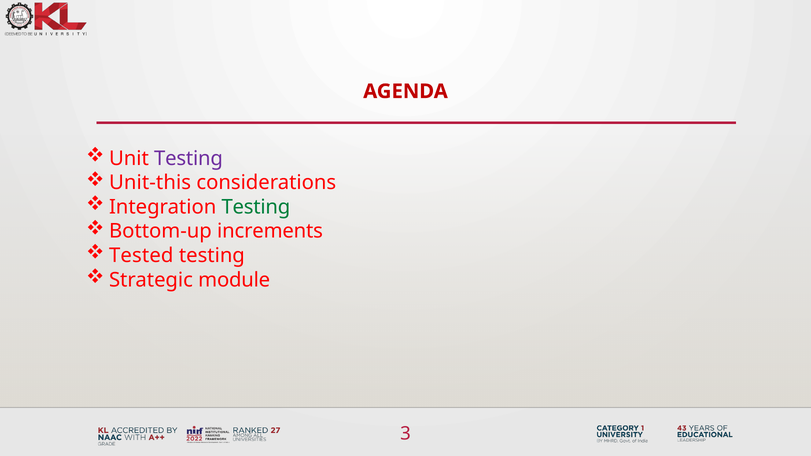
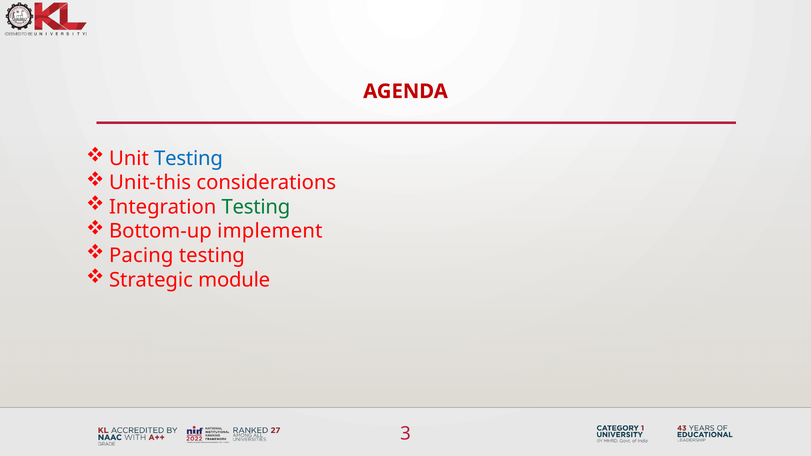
Testing at (189, 158) colour: purple -> blue
increments: increments -> implement
Tested: Tested -> Pacing
